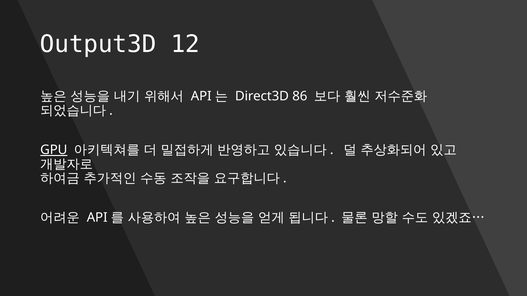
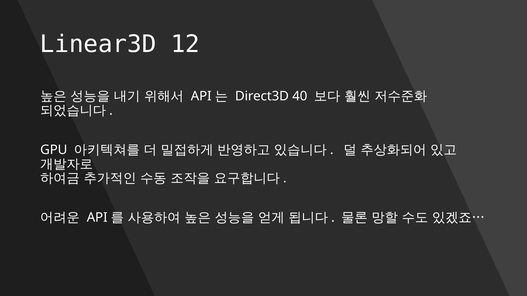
Output3D: Output3D -> Linear3D
86: 86 -> 40
GPU underline: present -> none
